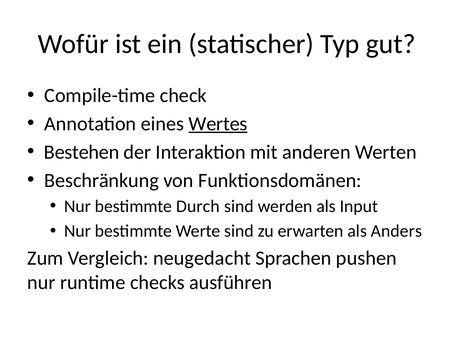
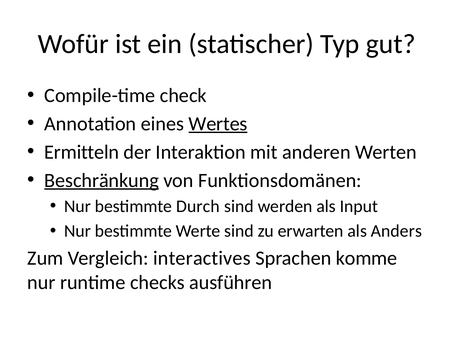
Bestehen: Bestehen -> Ermitteln
Beschränkung underline: none -> present
neugedacht: neugedacht -> interactives
pushen: pushen -> komme
